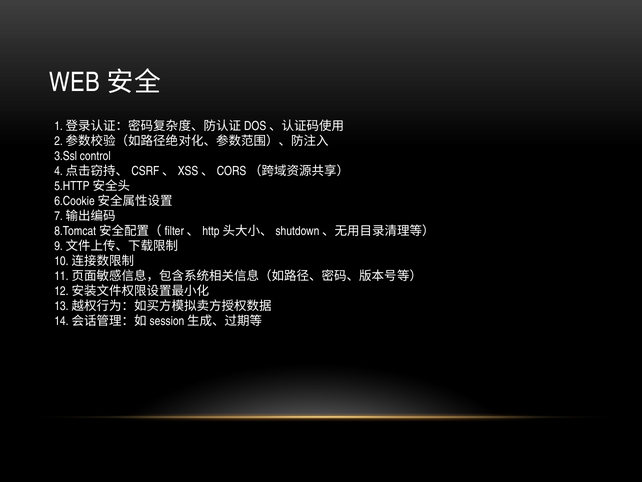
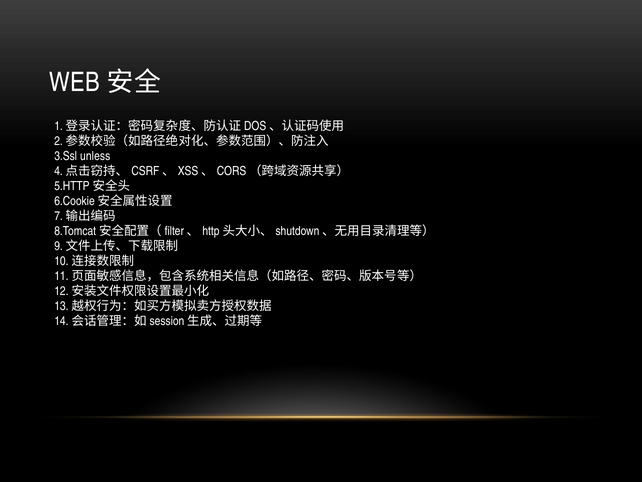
control: control -> unless
